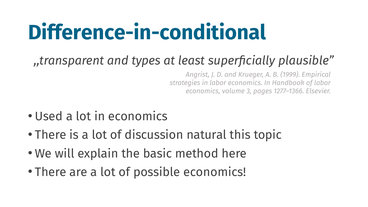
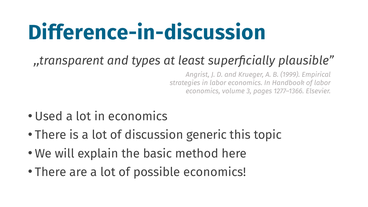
Difference-in-conditional: Difference-in-conditional -> Difference-in-discussion
natural: natural -> generic
